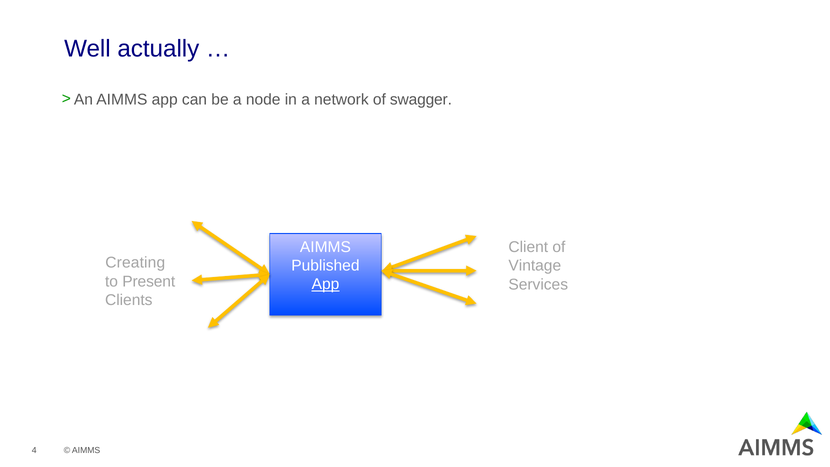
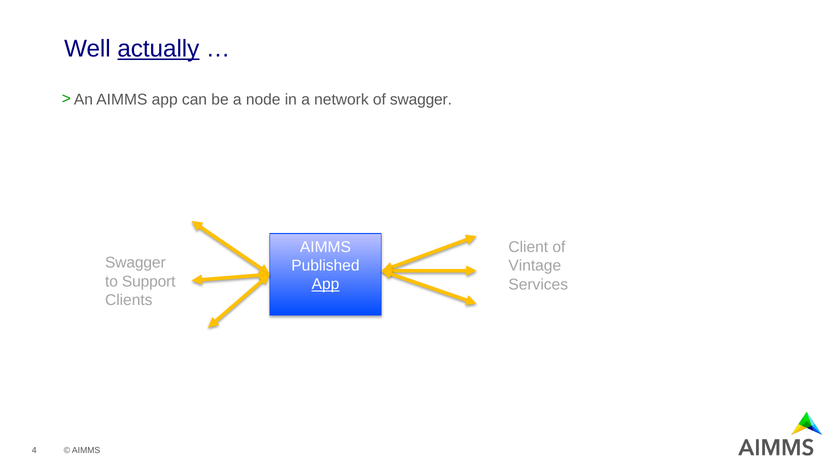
actually underline: none -> present
Creating at (135, 263): Creating -> Swagger
Present: Present -> Support
